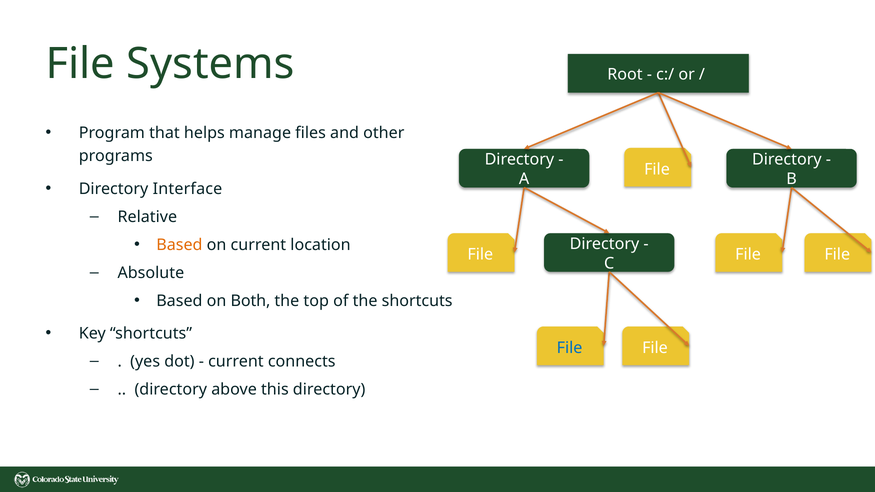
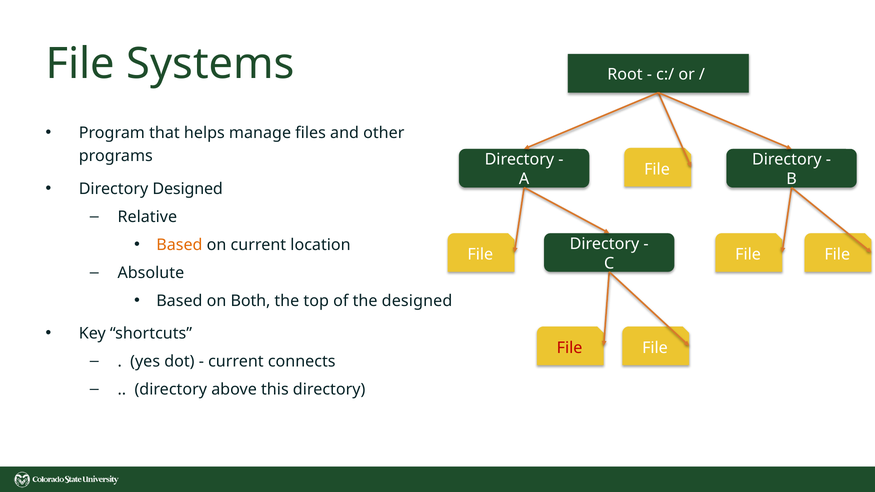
Directory Interface: Interface -> Designed
the shortcuts: shortcuts -> designed
File at (570, 348) colour: blue -> red
